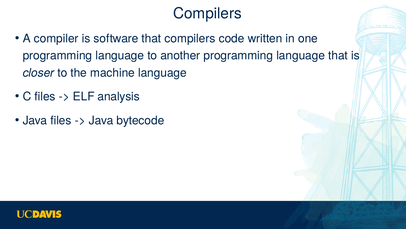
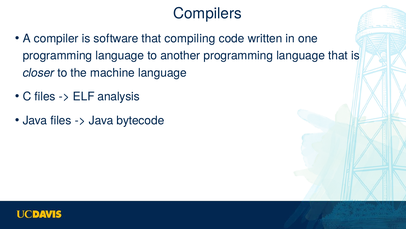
that compilers: compilers -> compiling
